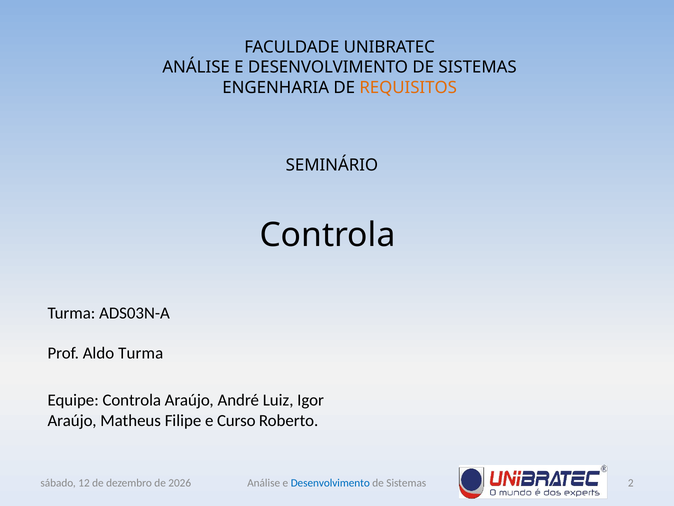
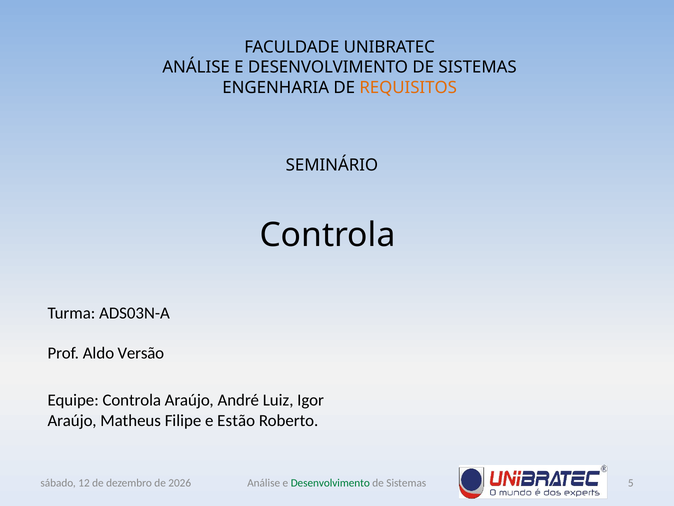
Aldo Turma: Turma -> Versão
Curso: Curso -> Estão
Desenvolvimento at (330, 483) colour: blue -> green
2: 2 -> 5
